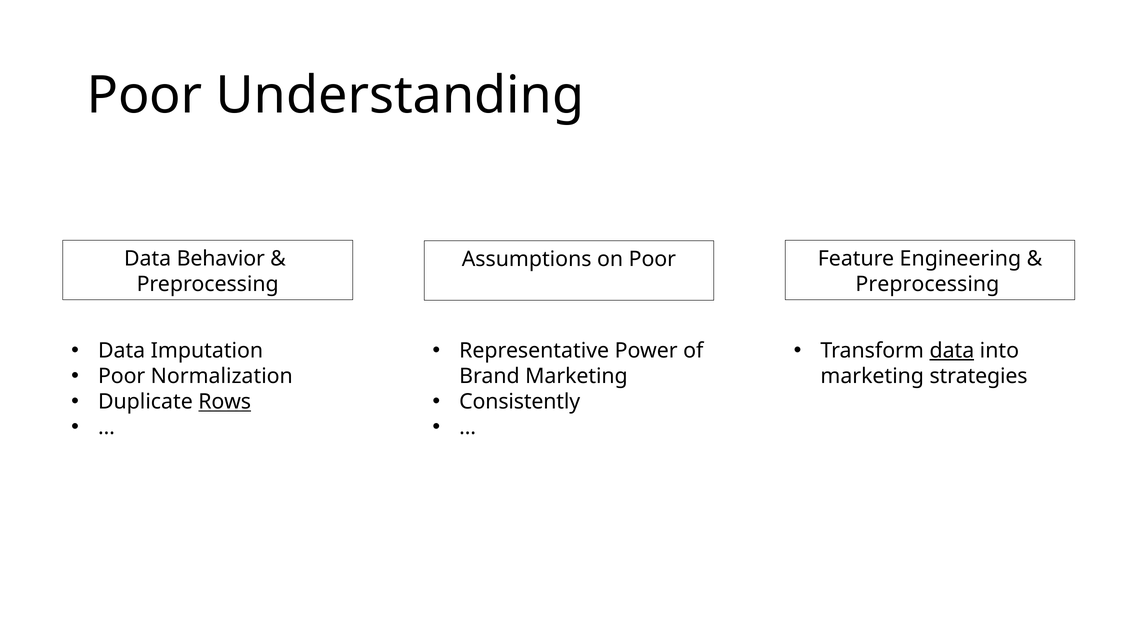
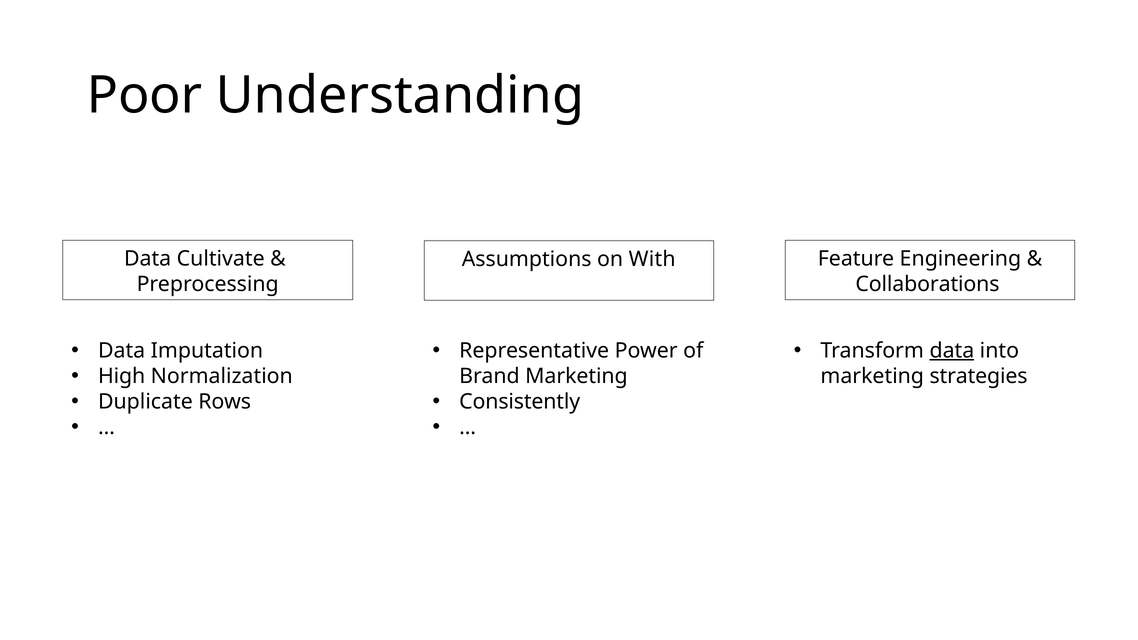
Behavior: Behavior -> Cultivate
on Poor: Poor -> With
Preprocessing at (927, 284): Preprocessing -> Collaborations
Poor at (122, 376): Poor -> High
Rows underline: present -> none
